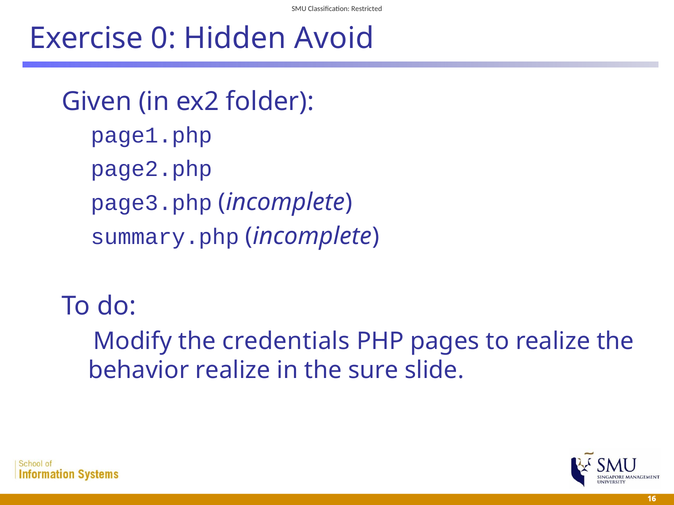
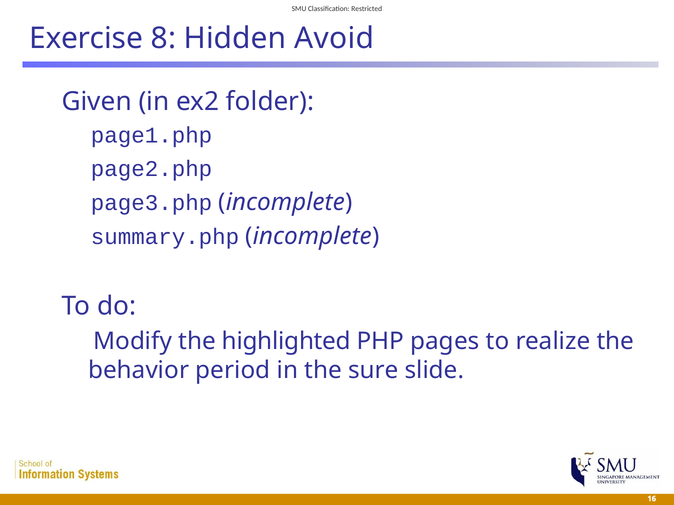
0: 0 -> 8
credentials: credentials -> highlighted
behavior realize: realize -> period
